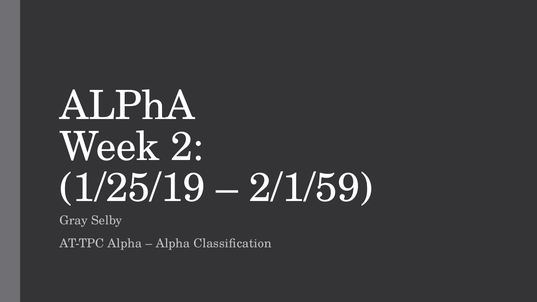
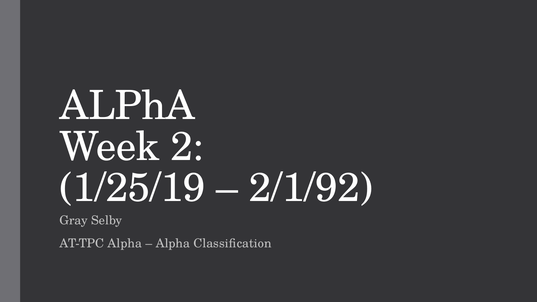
2/1/59: 2/1/59 -> 2/1/92
